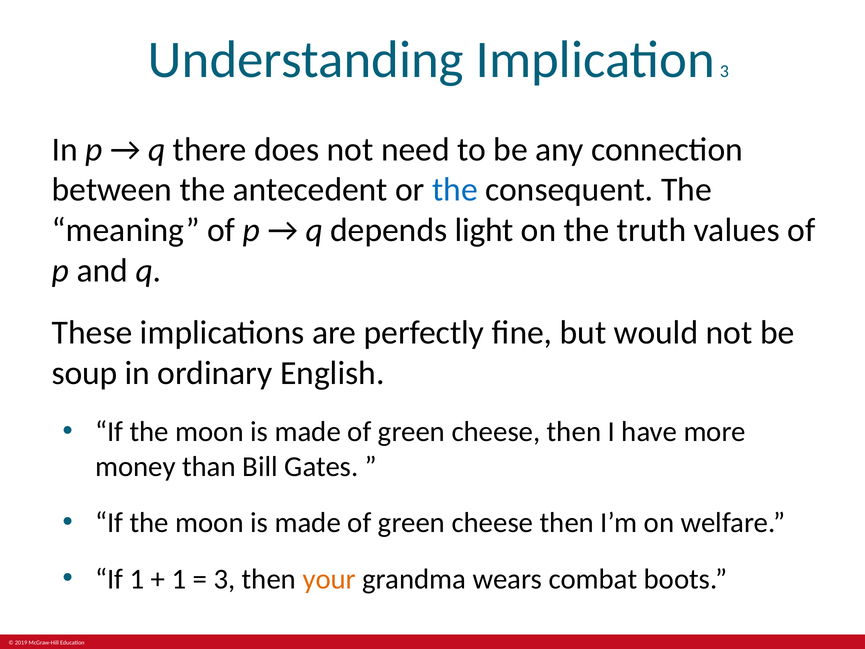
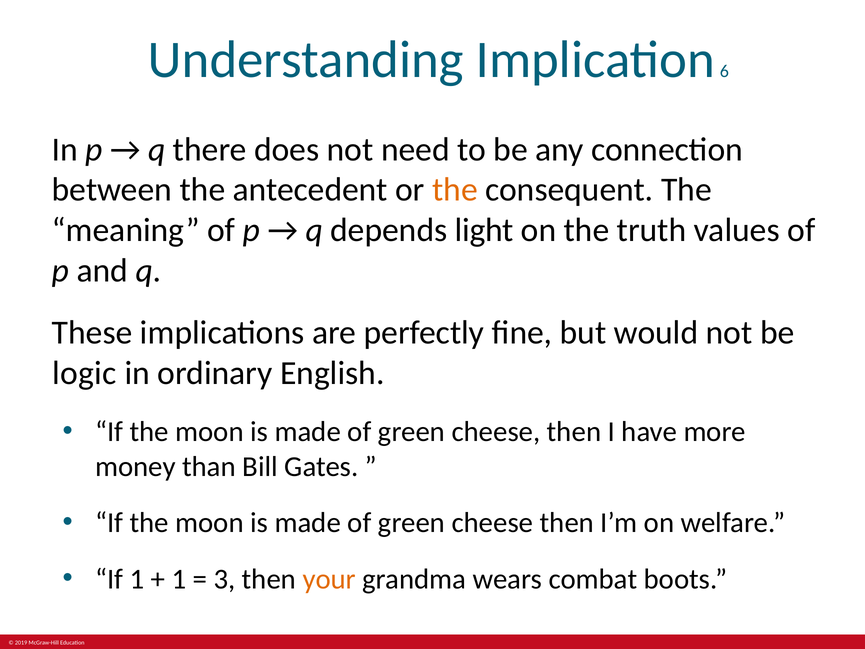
Implication 3: 3 -> 6
the at (455, 190) colour: blue -> orange
soup: soup -> logic
